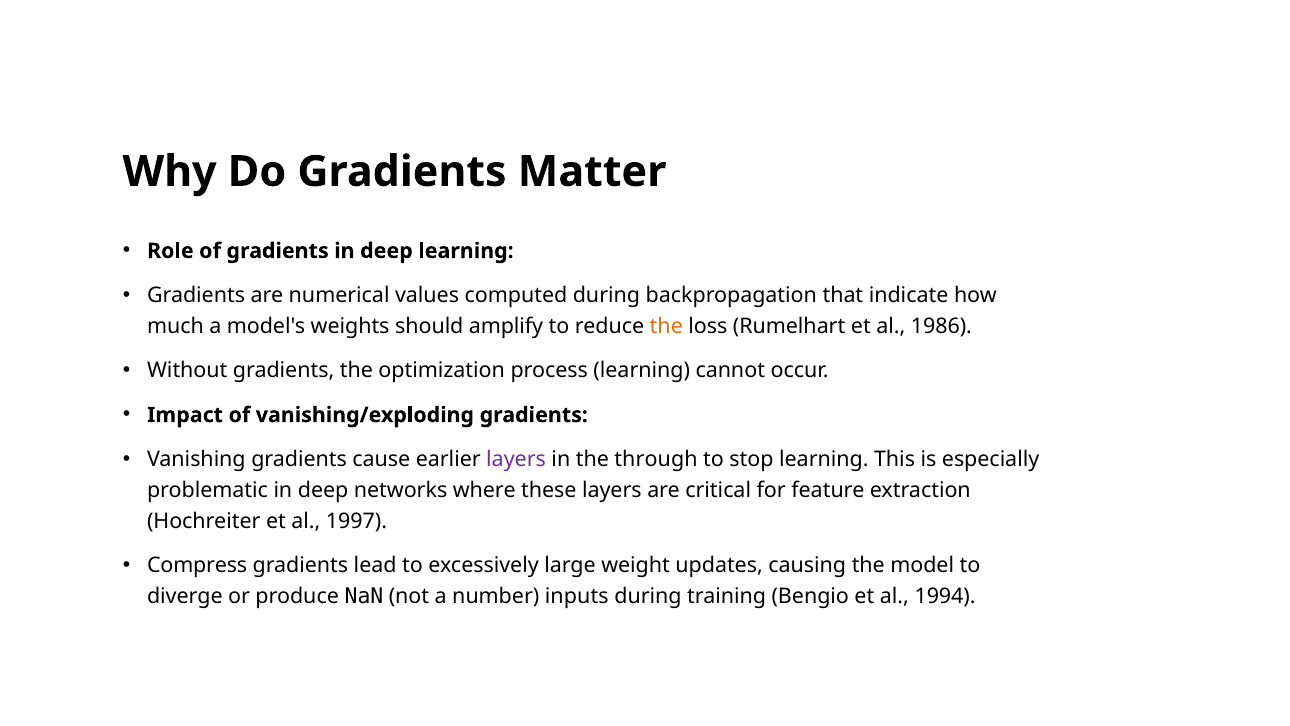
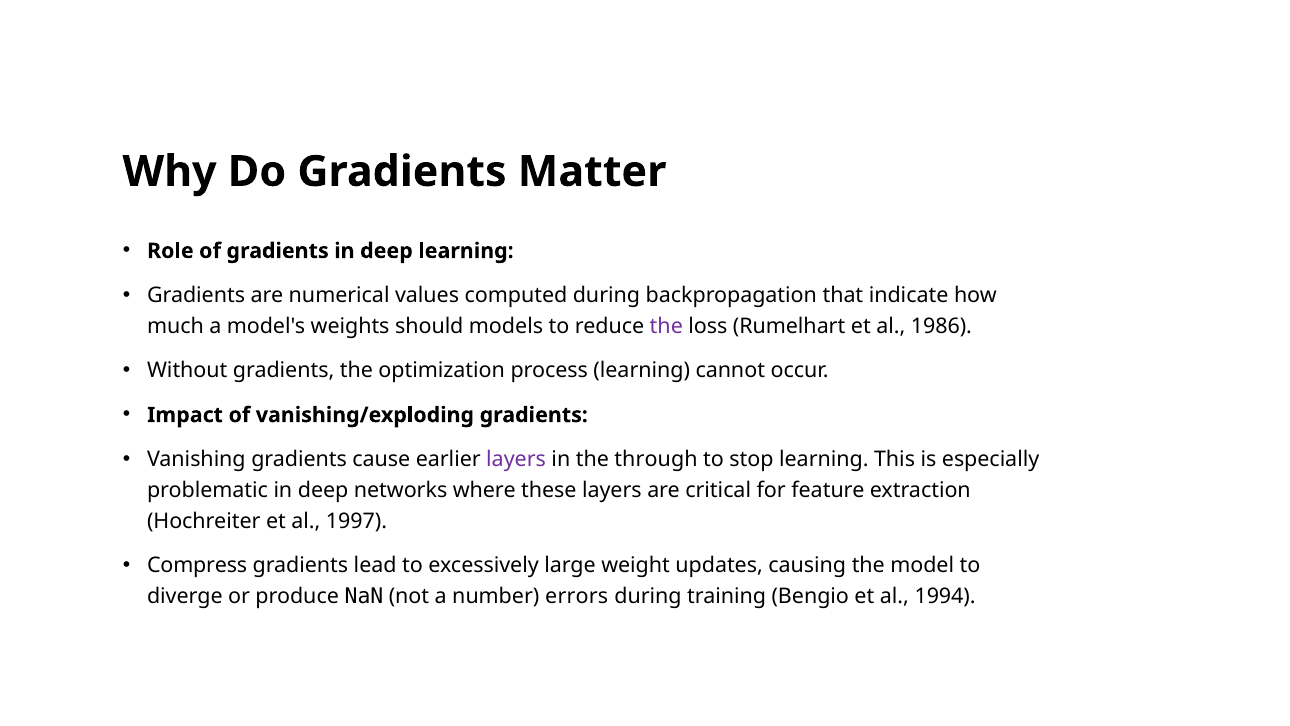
amplify: amplify -> models
the at (666, 326) colour: orange -> purple
inputs: inputs -> errors
